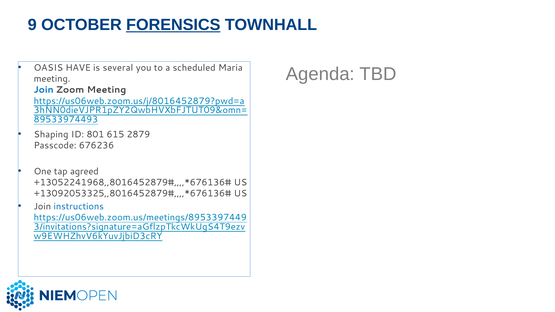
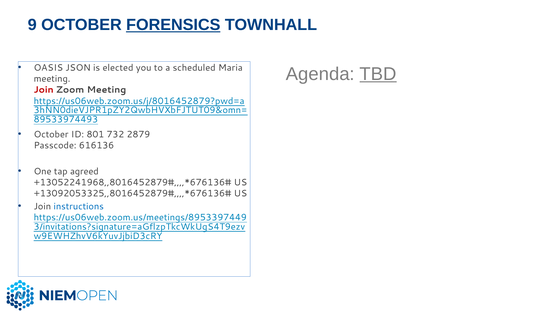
HAVE: HAVE -> JSON
several: several -> elected
TBD underline: none -> present
Join at (44, 90) colour: blue -> red
Shaping at (51, 134): Shaping -> October
615: 615 -> 732
676236: 676236 -> 616136
